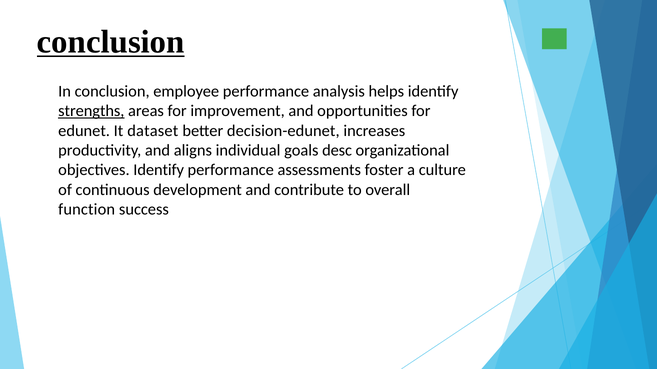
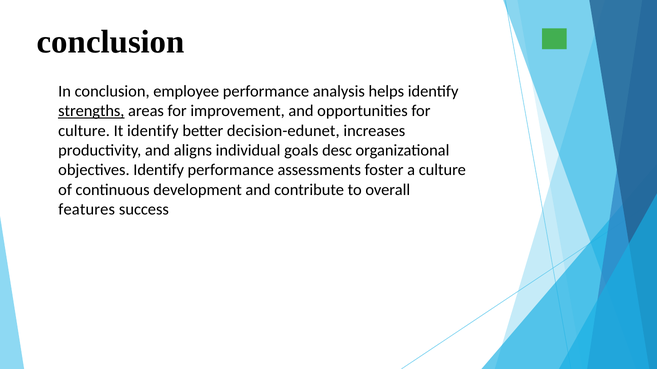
conclusion at (111, 42) underline: present -> none
edunet at (84, 131): edunet -> culture
It dataset: dataset -> identify
function: function -> features
